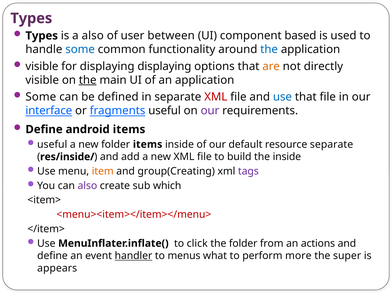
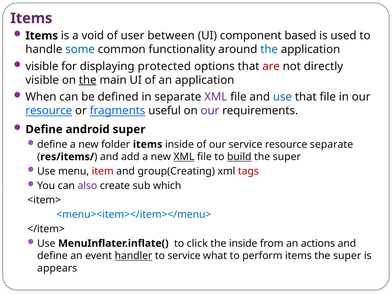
Types at (31, 18): Types -> Items
Types at (42, 36): Types -> Items
a also: also -> void
displaying displaying: displaying -> protected
are colour: orange -> red
Some at (41, 97): Some -> When
XML at (216, 97) colour: red -> purple
interface at (49, 111): interface -> resource
android items: items -> super
useful at (52, 144): useful -> define
our default: default -> service
res/inside/: res/inside/ -> res/items/
XML at (184, 157) underline: none -> present
build underline: none -> present
inside at (287, 157): inside -> super
item colour: orange -> red
tags colour: purple -> red
<menu><item></item></menu> colour: red -> blue
the folder: folder -> inside
to menus: menus -> service
perform more: more -> items
